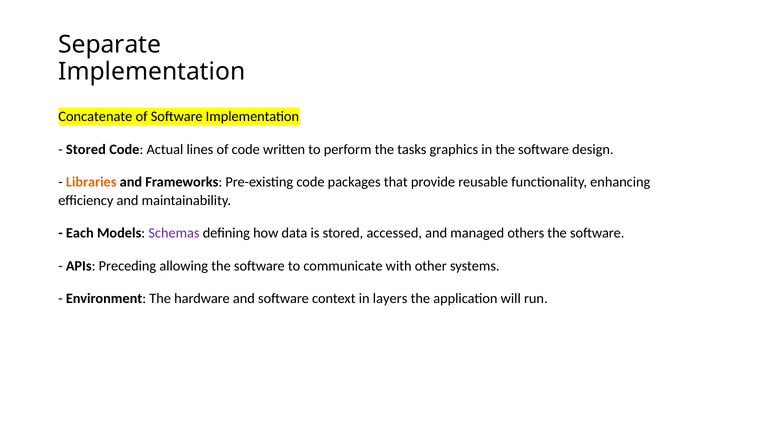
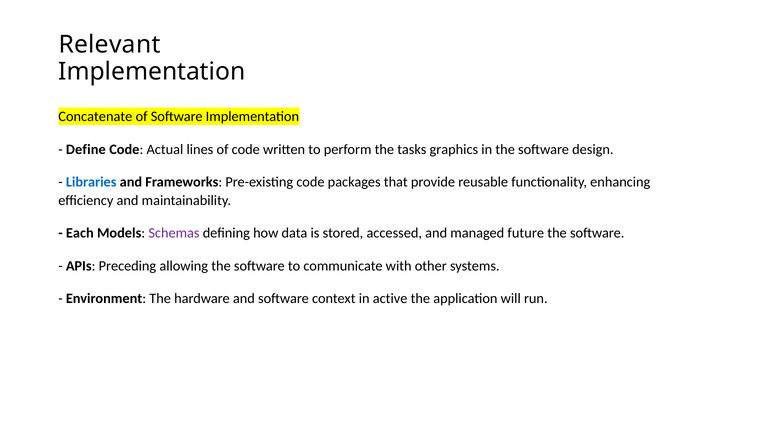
Separate: Separate -> Relevant
Stored at (86, 149): Stored -> Define
Libraries colour: orange -> blue
others: others -> future
layers: layers -> active
